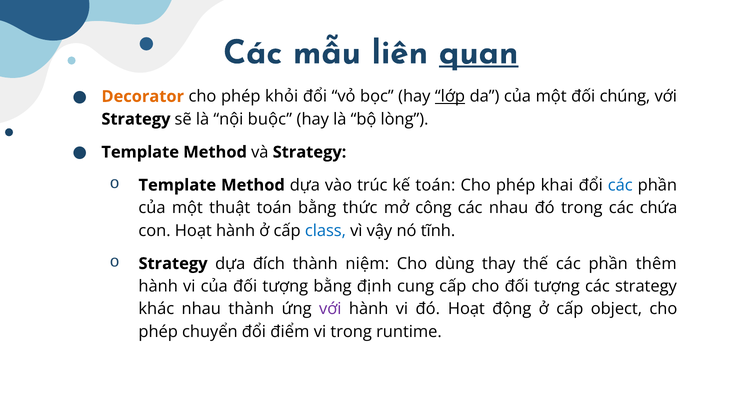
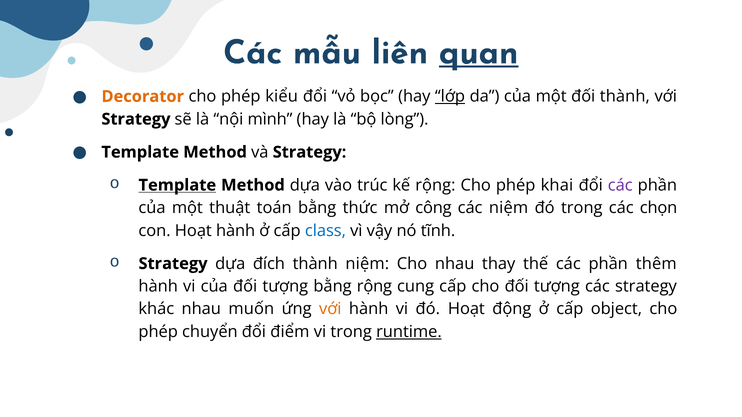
khỏi: khỏi -> kiểu
đối chúng: chúng -> thành
buộc: buộc -> mình
Template at (177, 185) underline: none -> present
kế toán: toán -> rộng
các at (620, 185) colour: blue -> purple
các nhau: nhau -> niệm
chứa: chứa -> chọn
Cho dùng: dùng -> nhau
bằng định: định -> rộng
nhau thành: thành -> muốn
với at (330, 309) colour: purple -> orange
runtime underline: none -> present
